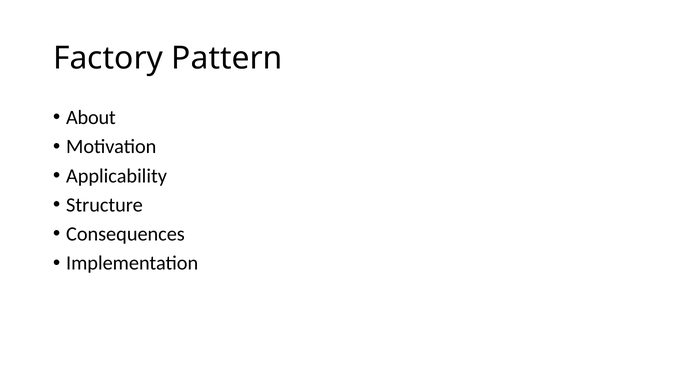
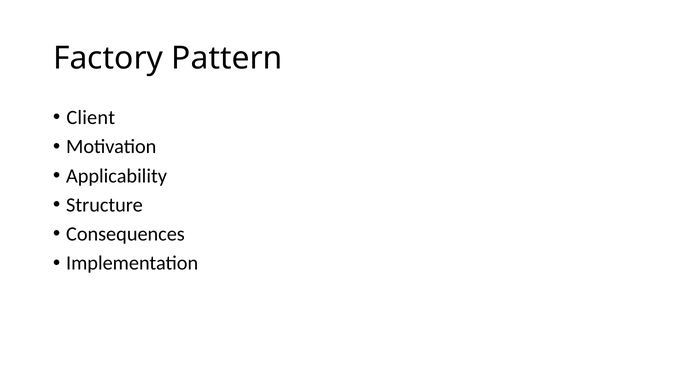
About: About -> Client
